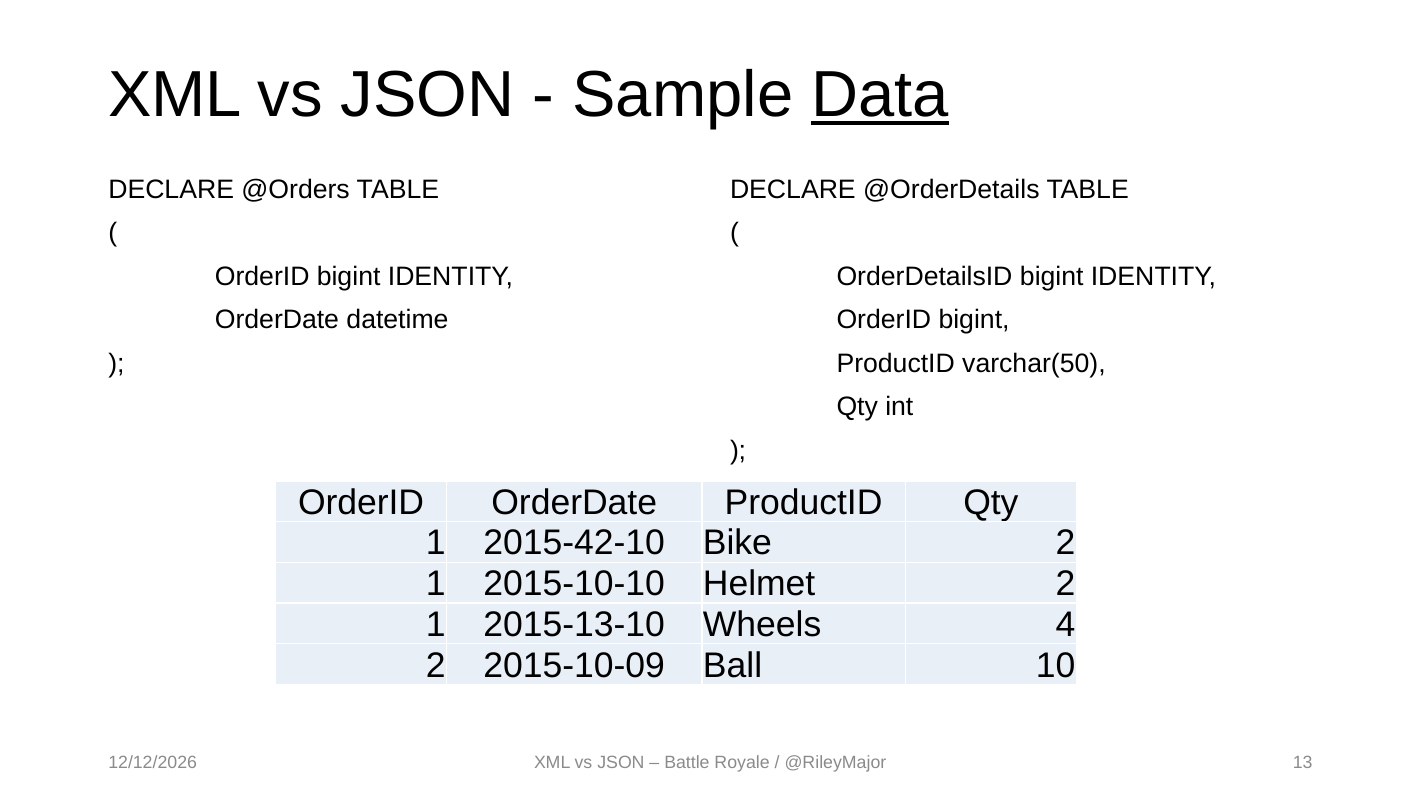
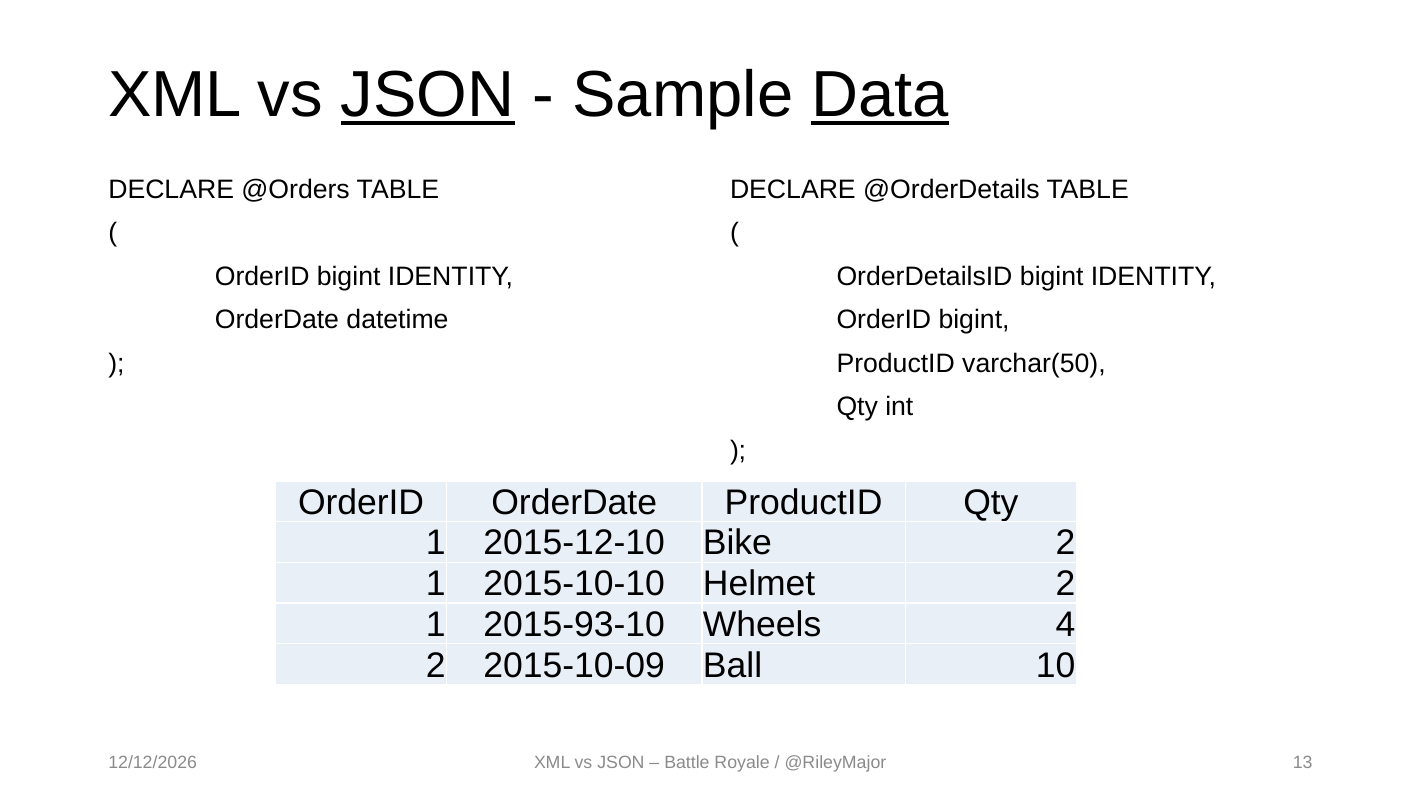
JSON at (428, 95) underline: none -> present
2015-42-10: 2015-42-10 -> 2015-12-10
2015-13-10: 2015-13-10 -> 2015-93-10
